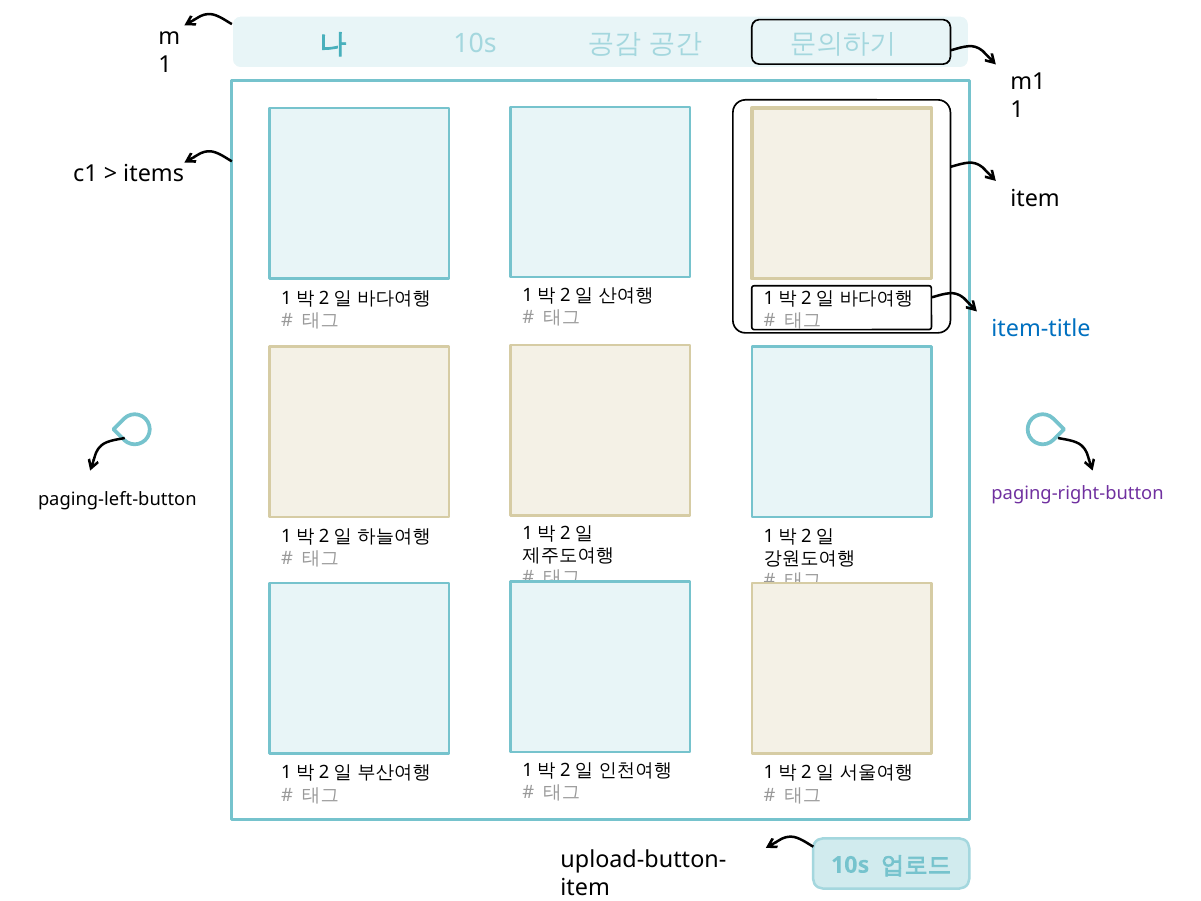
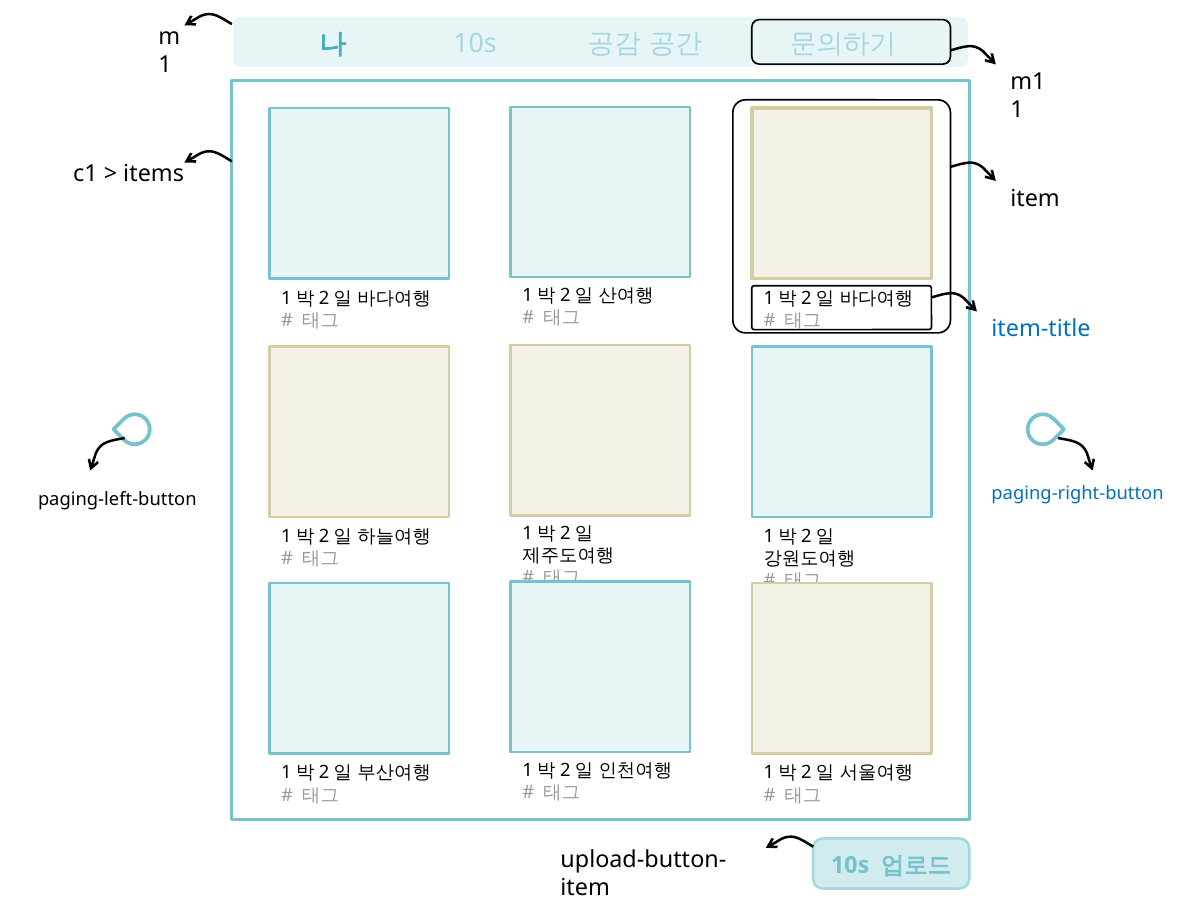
paging-right-button colour: purple -> blue
